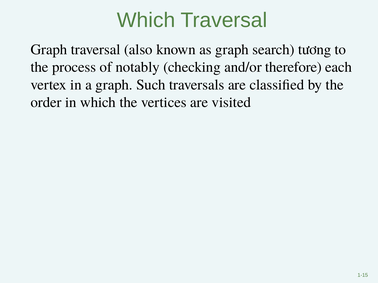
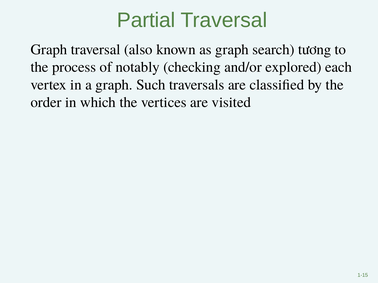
Which at (146, 20): Which -> Partial
therefore: therefore -> explored
